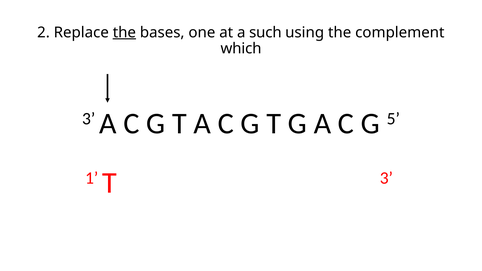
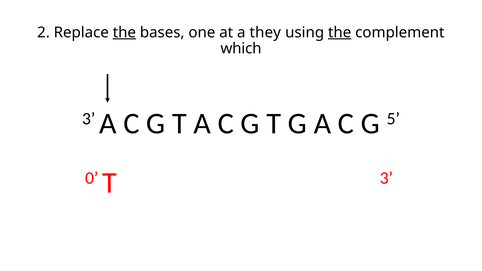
such: such -> they
the at (340, 32) underline: none -> present
1: 1 -> 0
